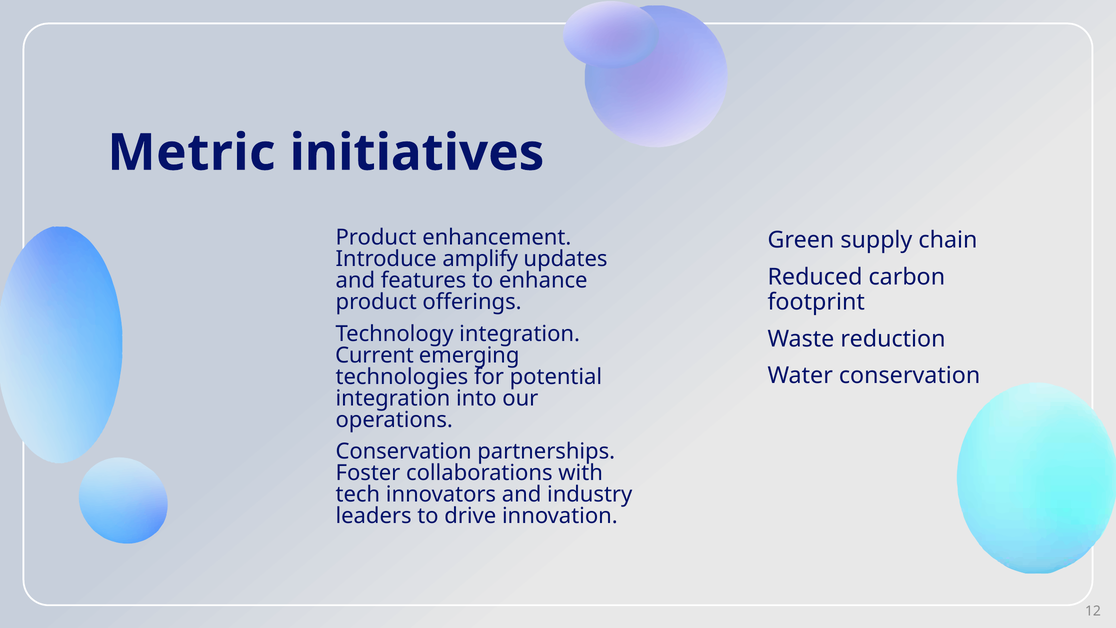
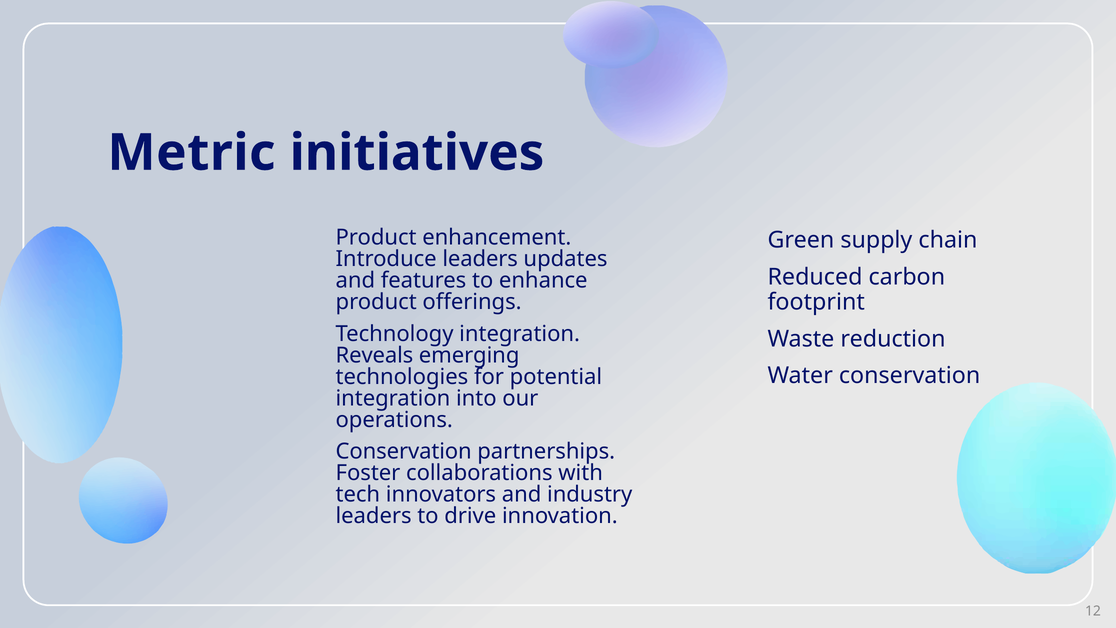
Introduce amplify: amplify -> leaders
Current: Current -> Reveals
